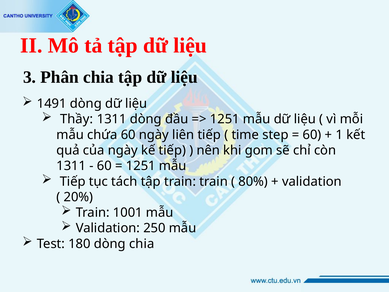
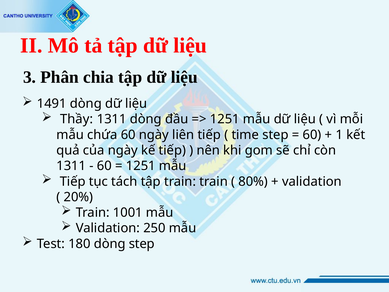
dòng chia: chia -> step
